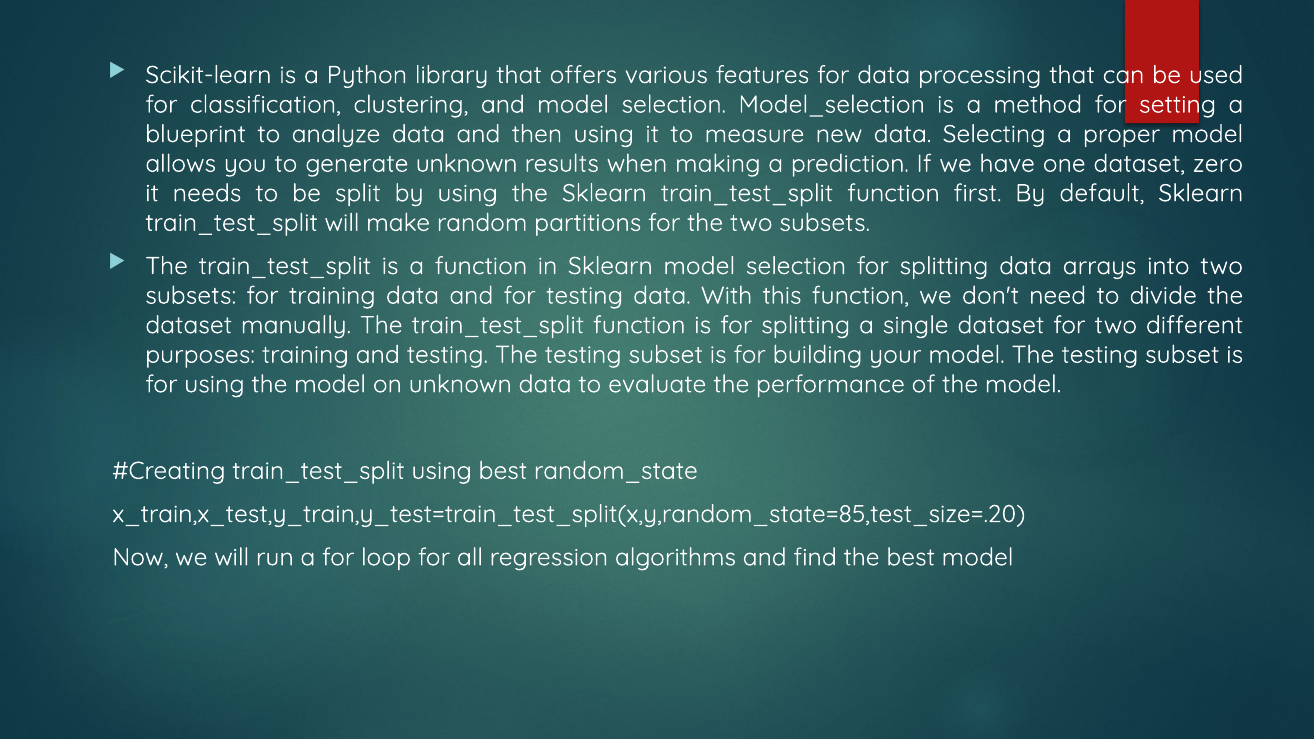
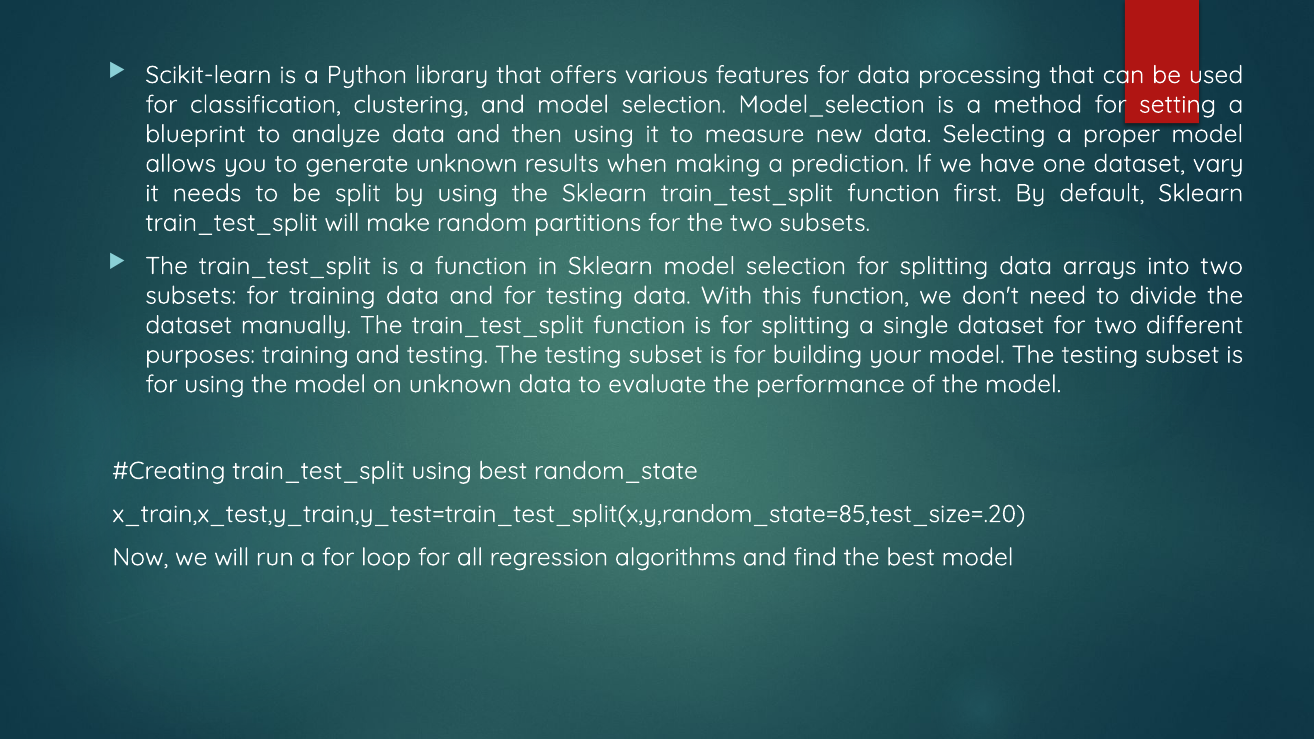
zero: zero -> vary
